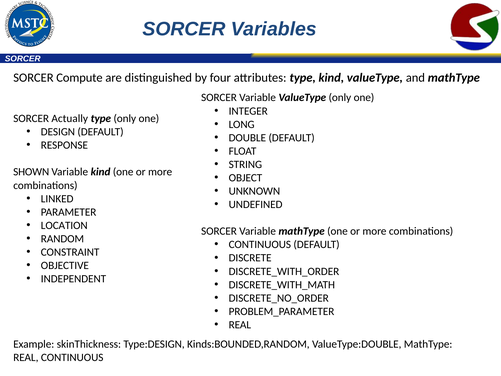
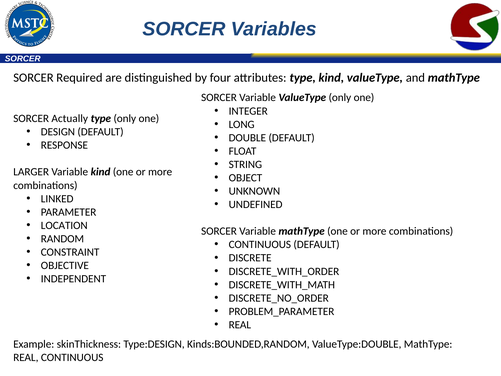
Compute: Compute -> Required
SHOWN: SHOWN -> LARGER
